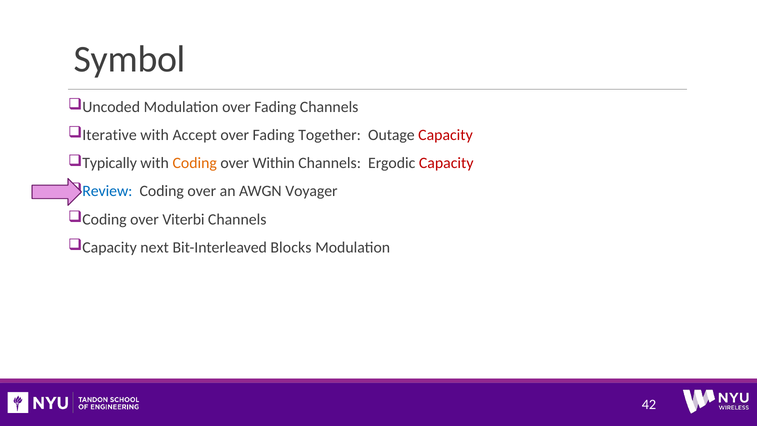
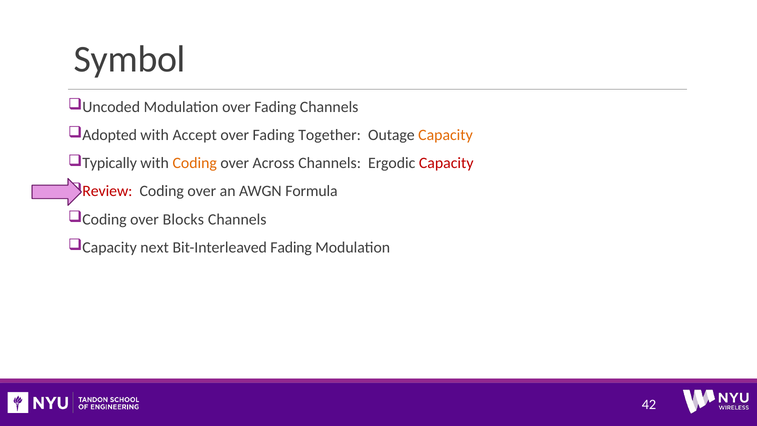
Iterative: Iterative -> Adopted
Capacity at (446, 135) colour: red -> orange
Within: Within -> Across
Review colour: blue -> red
Voyager: Voyager -> Formula
Viterbi: Viterbi -> Blocks
Bit-Interleaved Blocks: Blocks -> Fading
